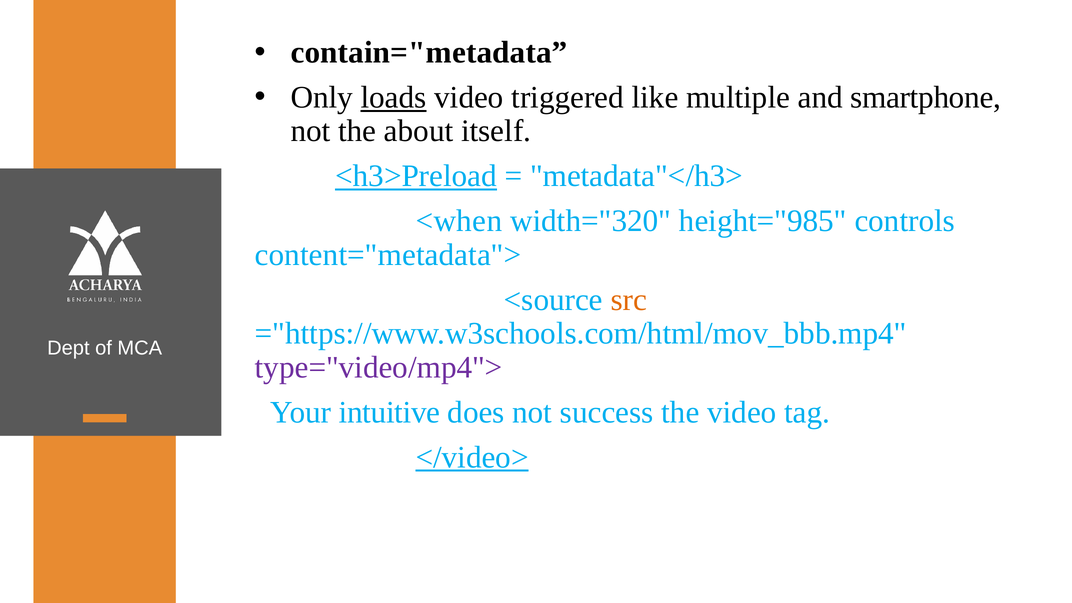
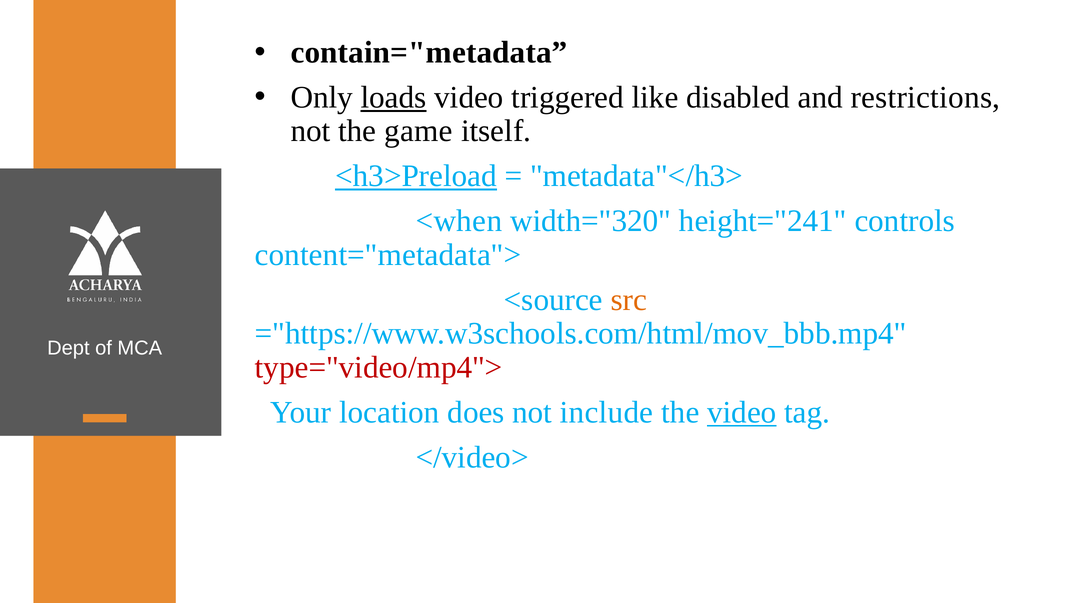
multiple: multiple -> disabled
smartphone: smartphone -> restrictions
about: about -> game
height="985: height="985 -> height="241
type="video/mp4"> colour: purple -> red
intuitive: intuitive -> location
success: success -> include
video at (742, 412) underline: none -> present
</video> underline: present -> none
